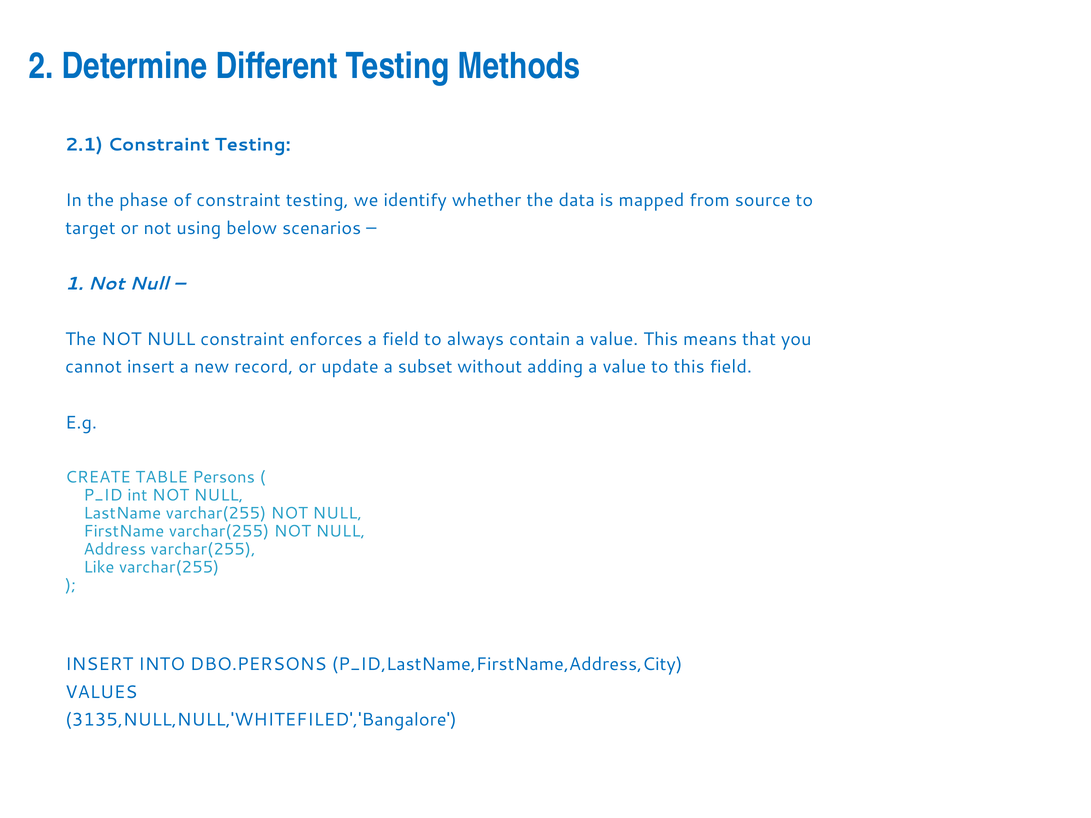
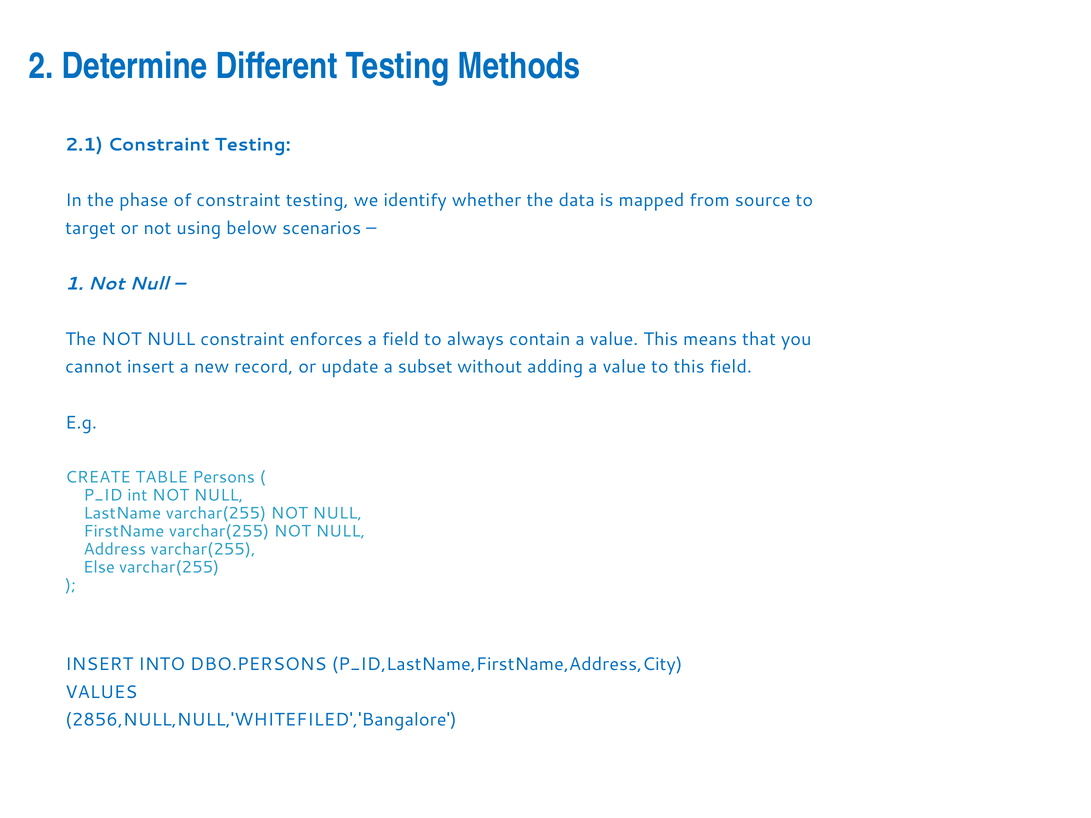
Like: Like -> Else
3135,NULL,NULL,'WHITEFILED','Bangalore: 3135,NULL,NULL,'WHITEFILED','Bangalore -> 2856,NULL,NULL,'WHITEFILED','Bangalore
